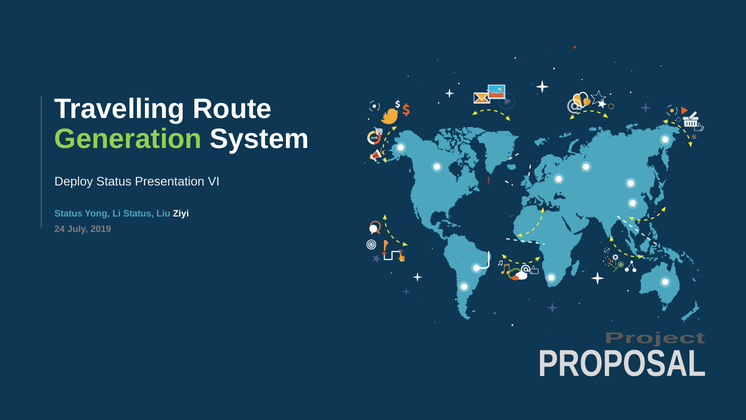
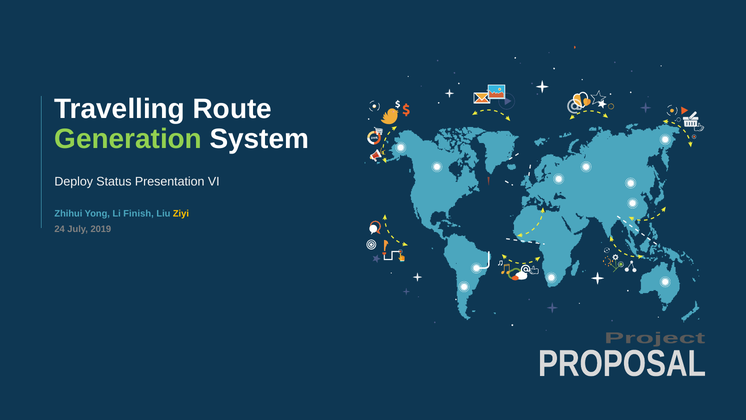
Status at (68, 214): Status -> Zhihui
Li Status: Status -> Finish
Ziyi colour: white -> yellow
